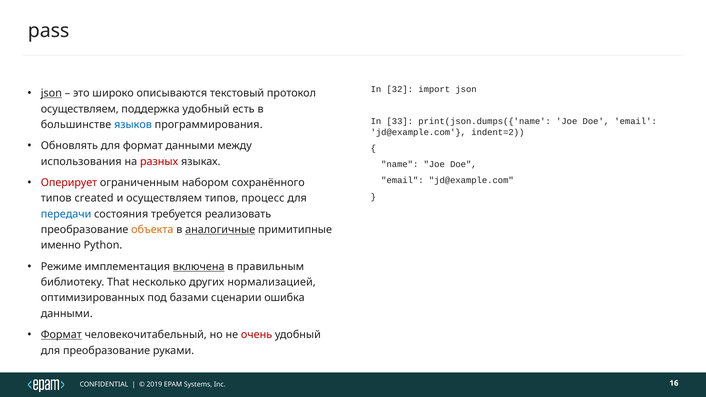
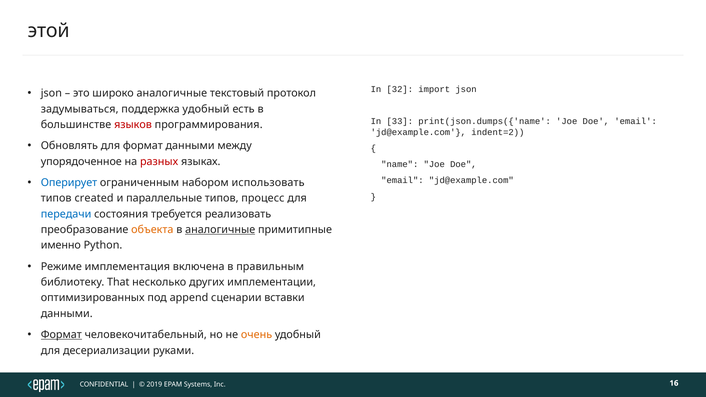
pass: pass -> этой
json at (51, 93) underline: present -> none
широко описываются: описываются -> аналогичные
осуществляем at (80, 109): осуществляем -> задумываться
языков colour: blue -> red
использования: использования -> упорядоченное
Оперирует colour: red -> blue
сохранённого: сохранённого -> использовать
и осуществляем: осуществляем -> параллельные
включена underline: present -> none
нормализацией: нормализацией -> имплементации
базами: базами -> append
ошибка: ошибка -> вставки
очень colour: red -> orange
для преобразование: преобразование -> десериализации
